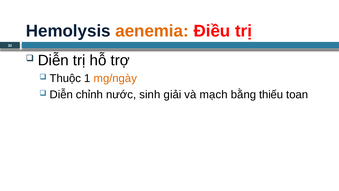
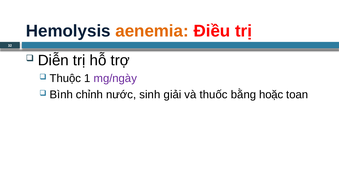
mg/ngày colour: orange -> purple
Diễn at (61, 95): Diễn -> Bình
mạch: mạch -> thuốc
thiếu: thiếu -> hoặc
